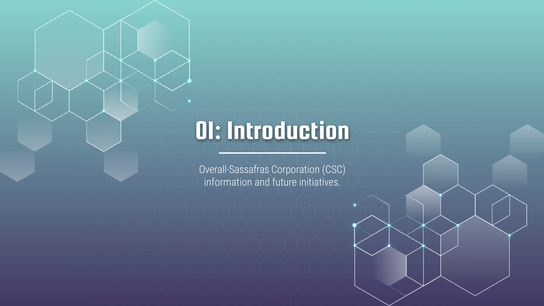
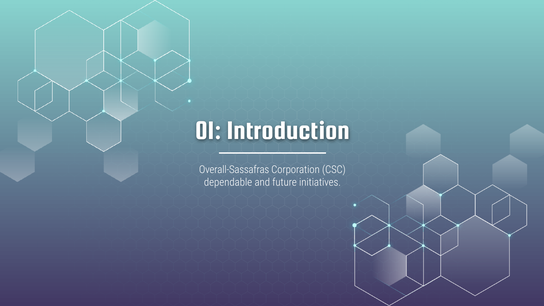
information: information -> dependable
